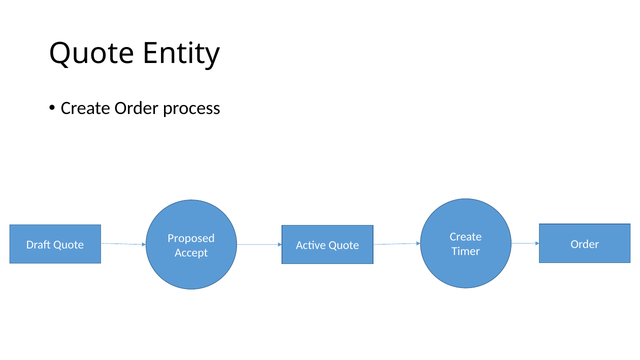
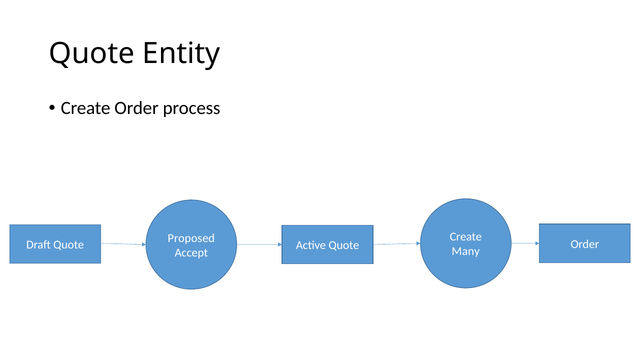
Timer: Timer -> Many
